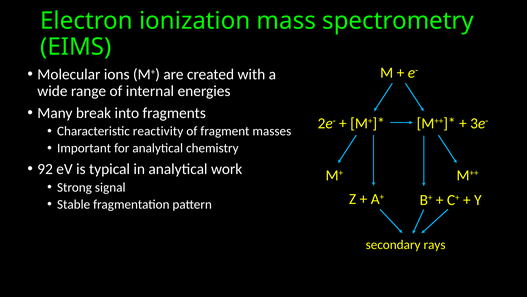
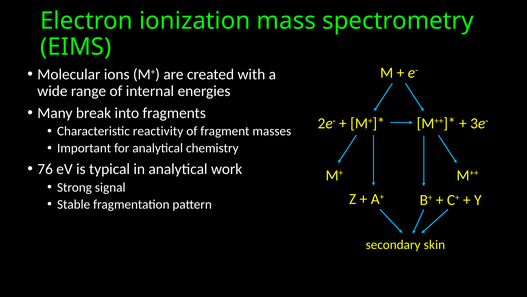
92: 92 -> 76
rays: rays -> skin
